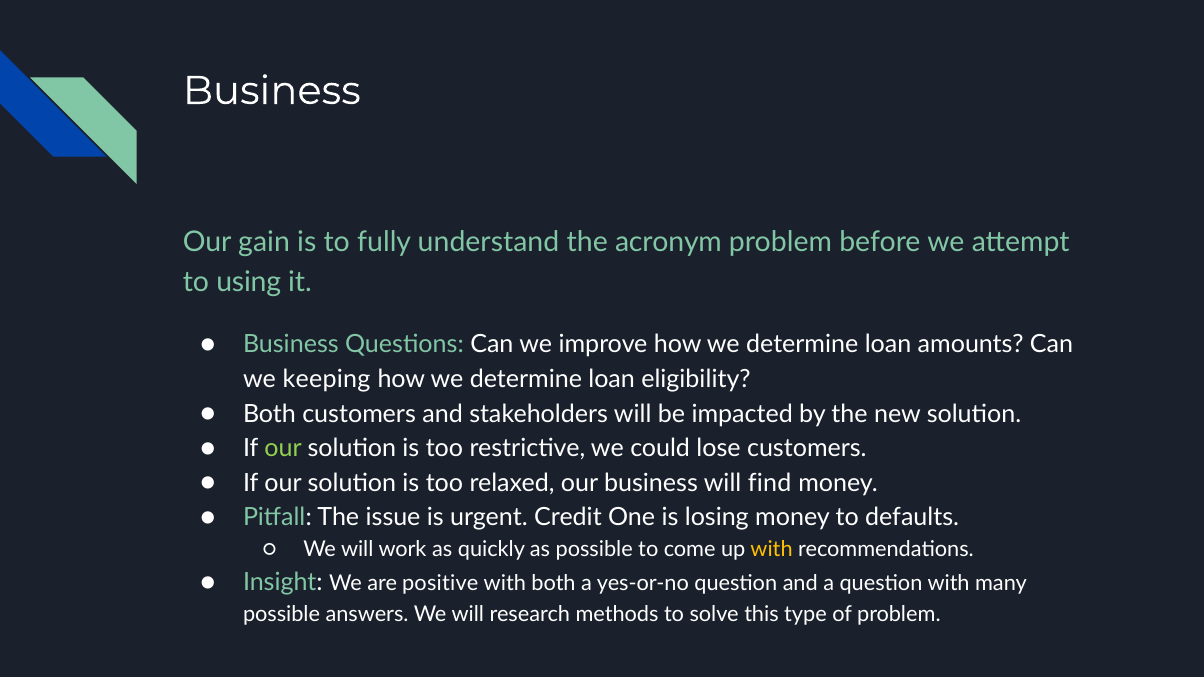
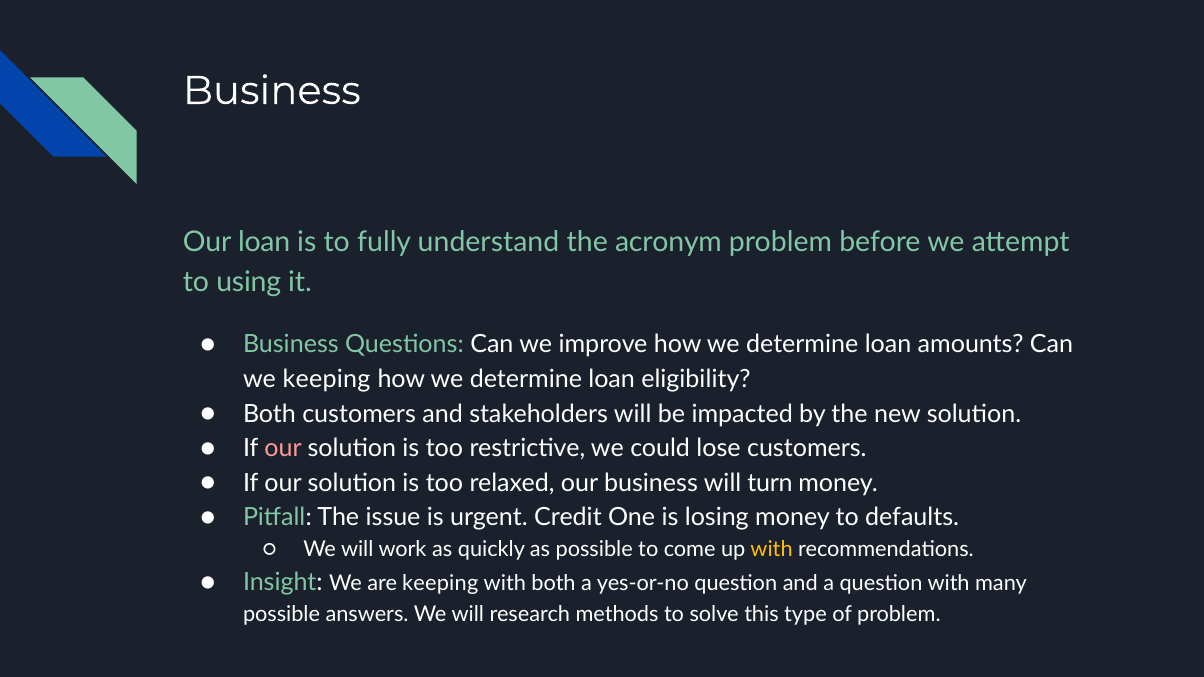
Our gain: gain -> loan
our at (283, 449) colour: light green -> pink
find: find -> turn
are positive: positive -> keeping
